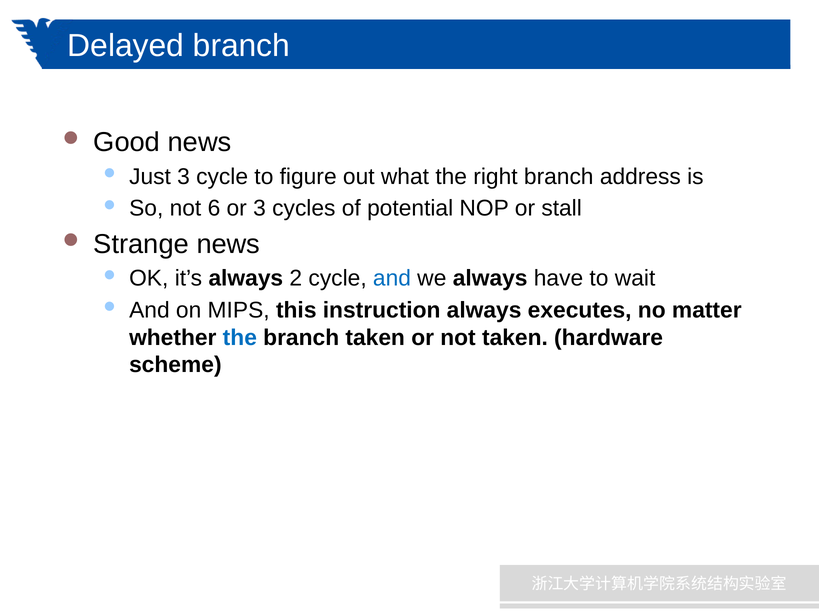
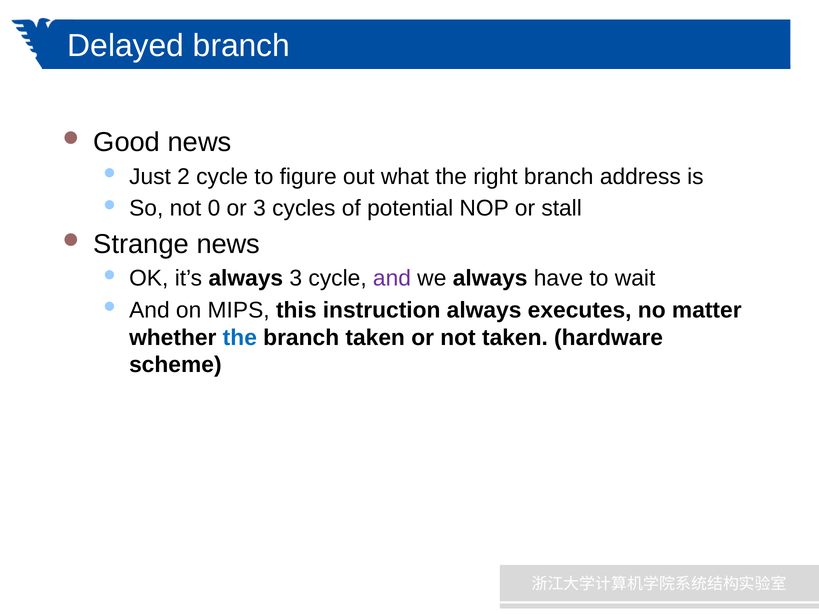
Just 3: 3 -> 2
6: 6 -> 0
always 2: 2 -> 3
and at (392, 279) colour: blue -> purple
